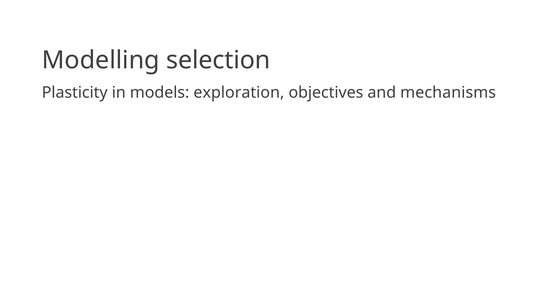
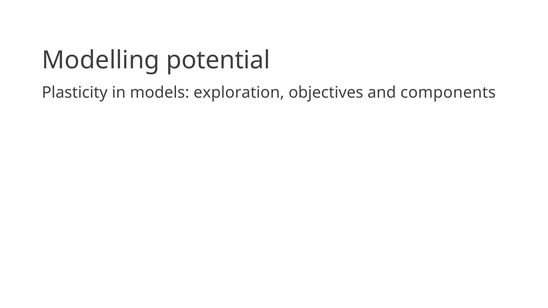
selection: selection -> potential
mechanisms: mechanisms -> components
